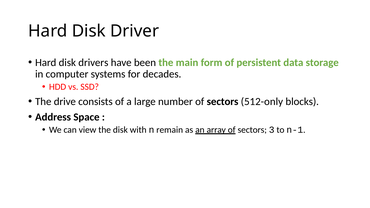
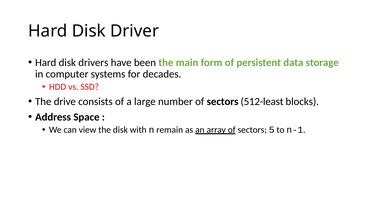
512-only: 512-only -> 512-least
3: 3 -> 5
